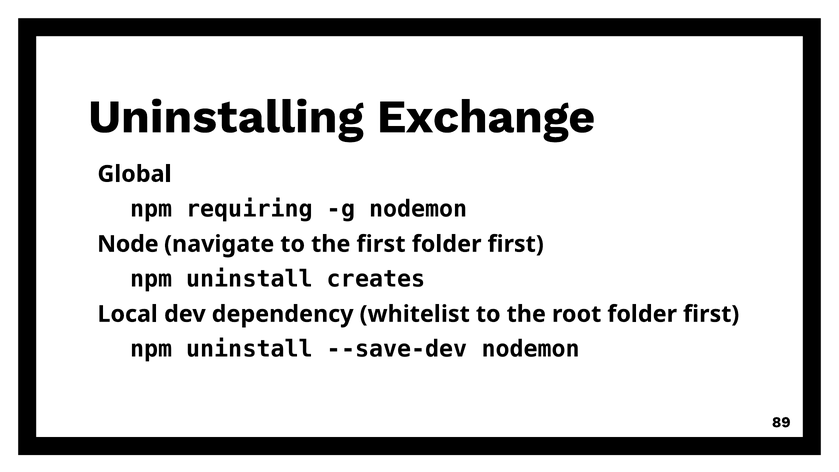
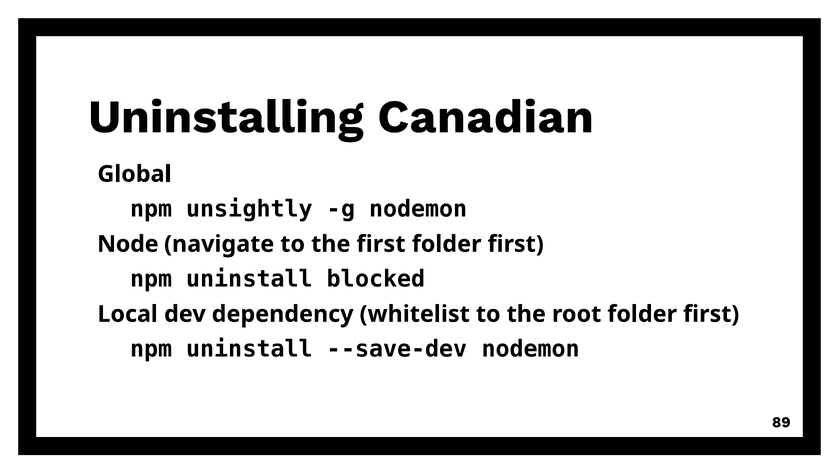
Exchange: Exchange -> Canadian
requiring: requiring -> unsightly
creates: creates -> blocked
